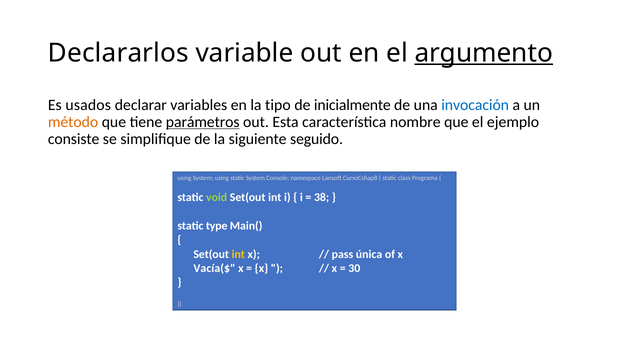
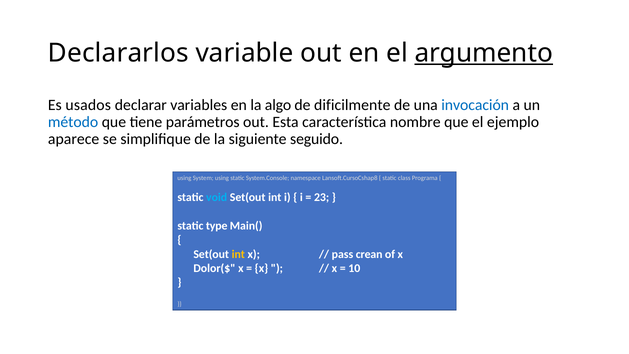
tipo: tipo -> algo
inicialmente: inicialmente -> dificilmente
método colour: orange -> blue
parámetros underline: present -> none
consiste: consiste -> aparece
void colour: light green -> light blue
38: 38 -> 23
única: única -> crean
Vacía($: Vacía($ -> Dolor($
30: 30 -> 10
